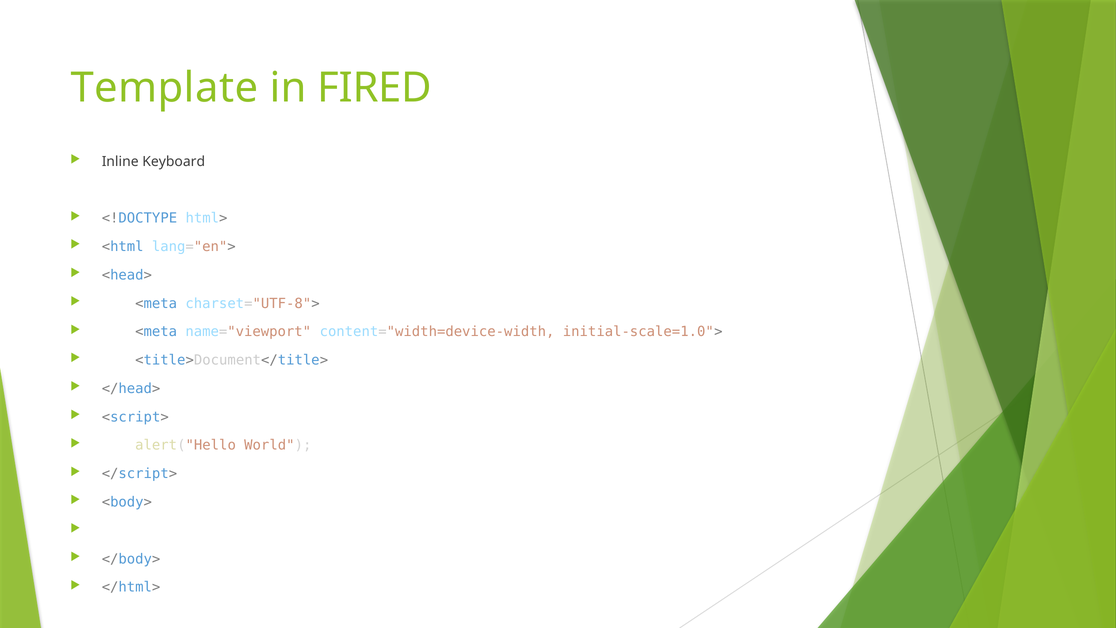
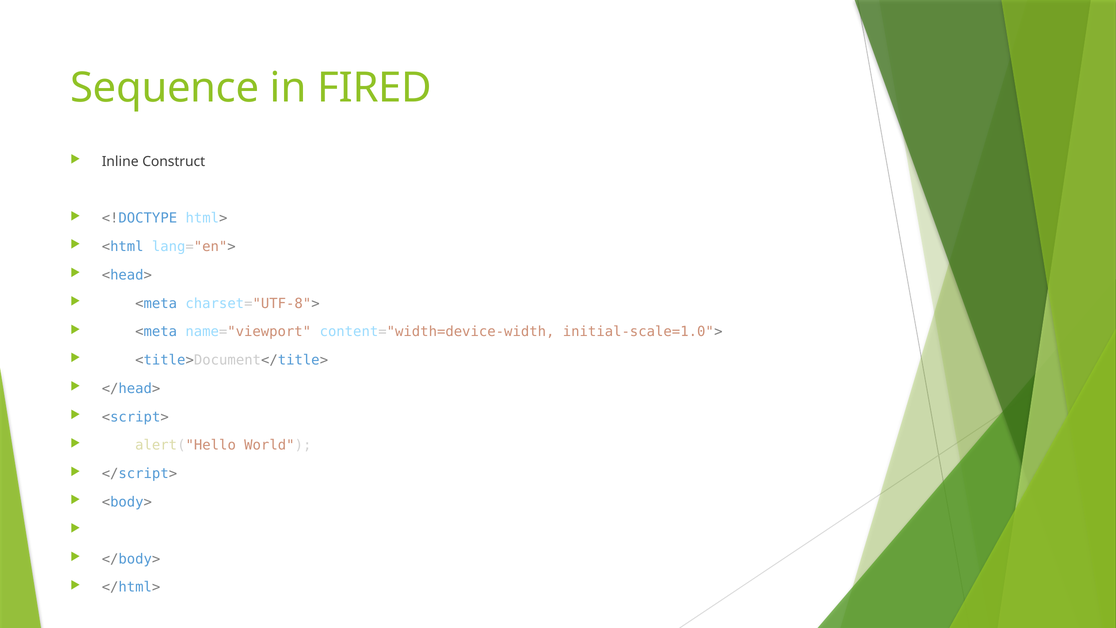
Template: Template -> Sequence
Keyboard: Keyboard -> Construct
